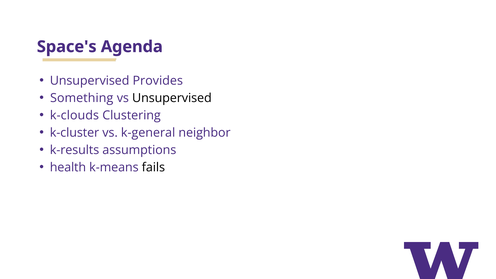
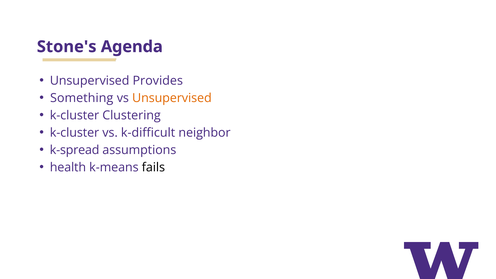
Space's: Space's -> Stone's
Unsupervised at (172, 98) colour: black -> orange
k-clouds at (74, 116): k-clouds -> k-cluster
k-general: k-general -> k-difficult
k-results: k-results -> k-spread
